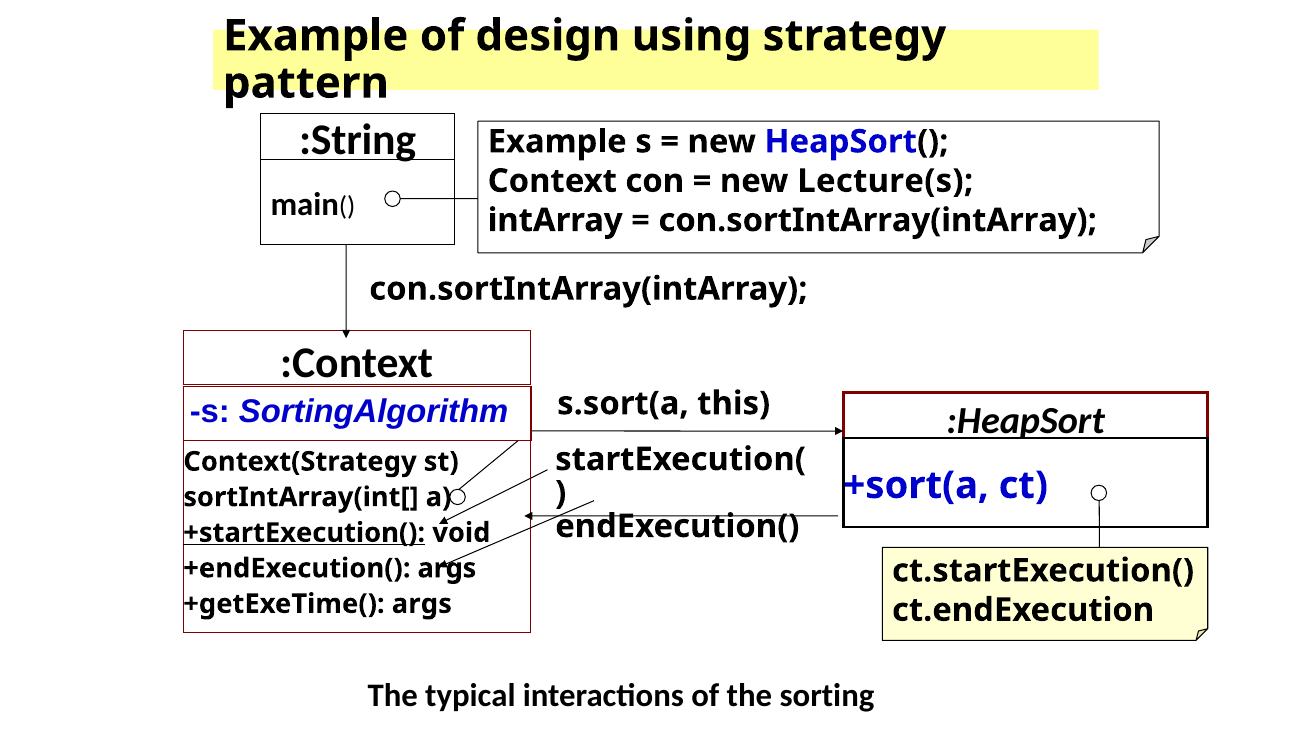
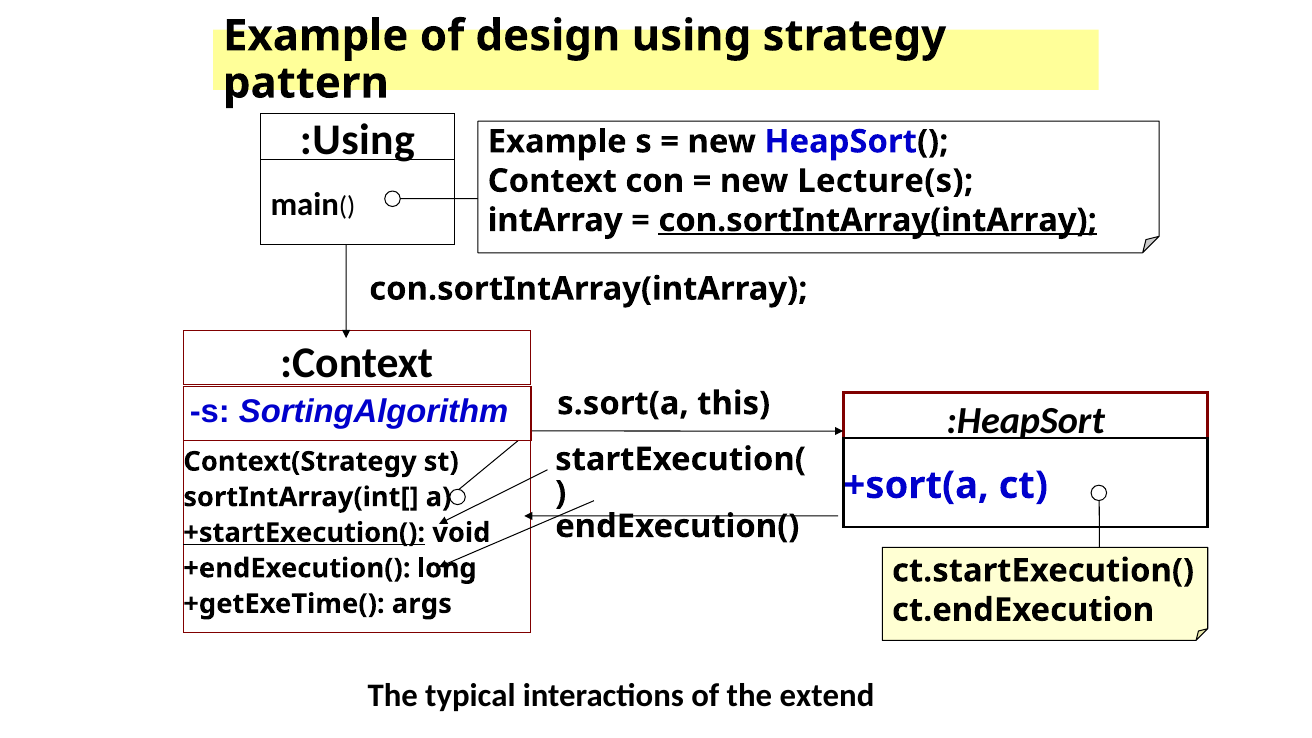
:String: :String -> :Using
con.sortIntArray(intArray at (878, 220) underline: none -> present
+endExecution( args: args -> long
sorting: sorting -> extend
